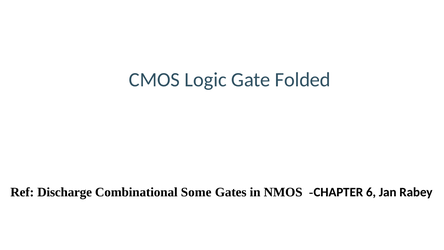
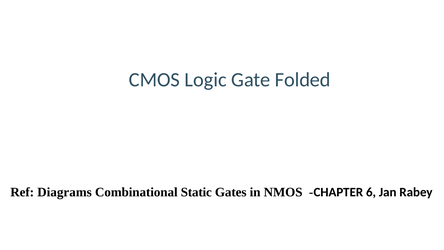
Discharge: Discharge -> Diagrams
Some: Some -> Static
